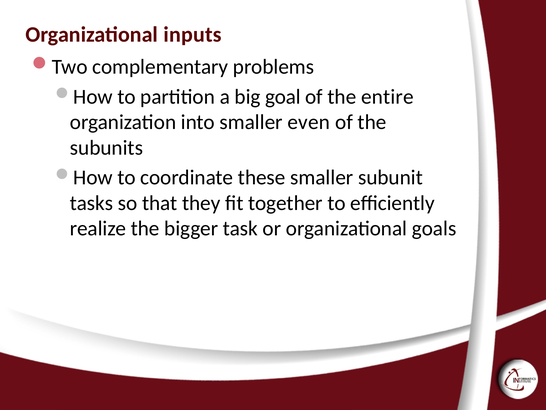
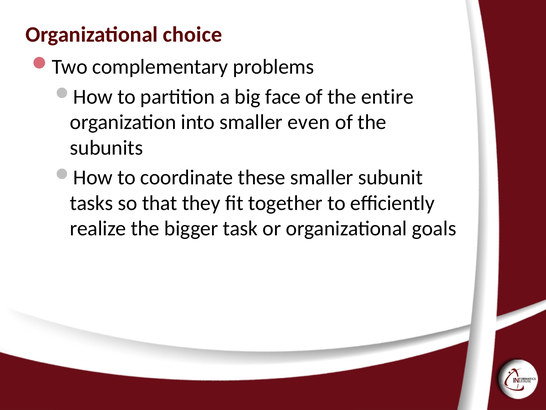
inputs: inputs -> choice
goal: goal -> face
